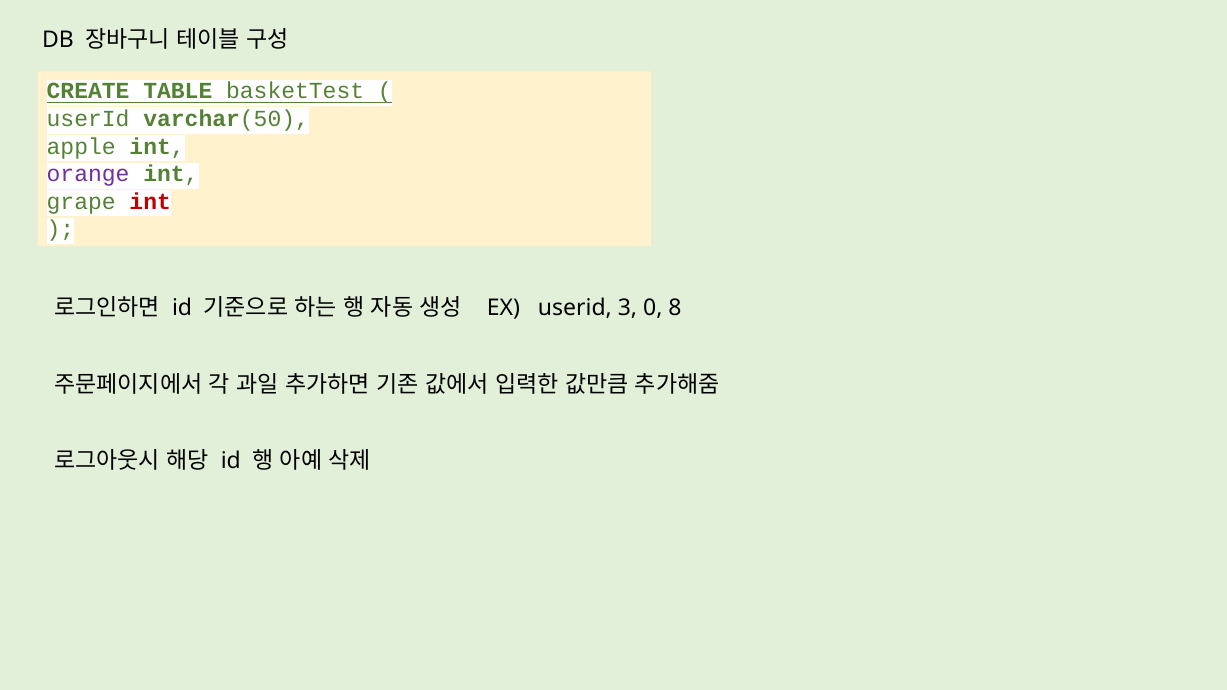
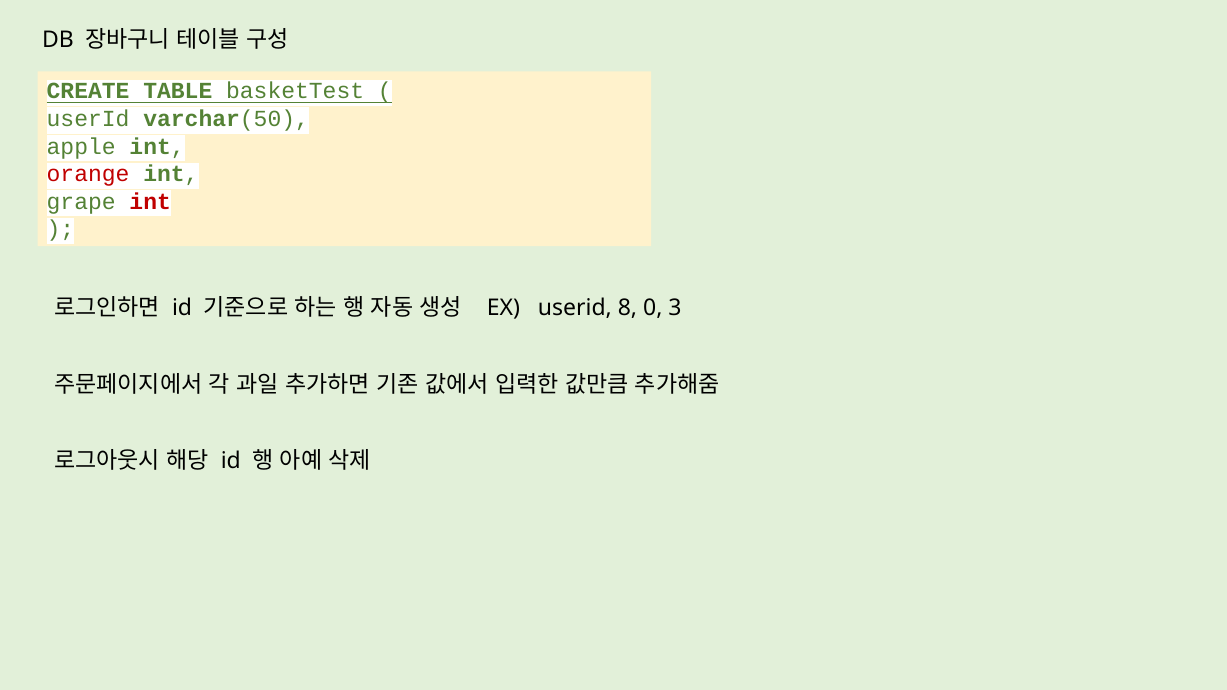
orange colour: purple -> red
3: 3 -> 8
8: 8 -> 3
